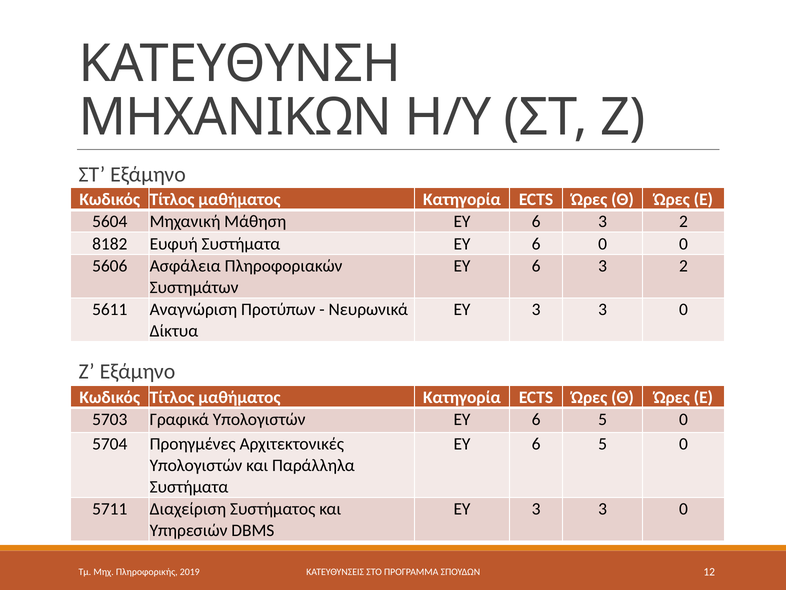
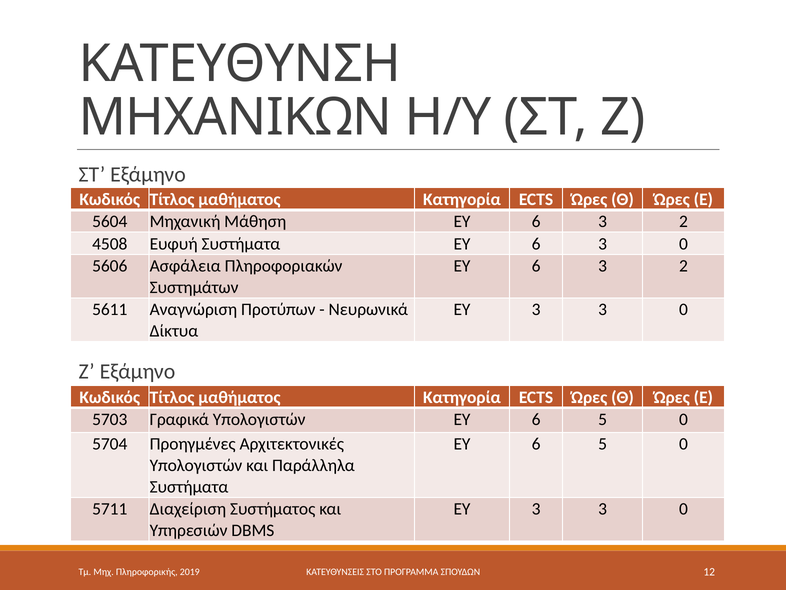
8182: 8182 -> 4508
Συστήματα ΕΥ 6 0: 0 -> 3
